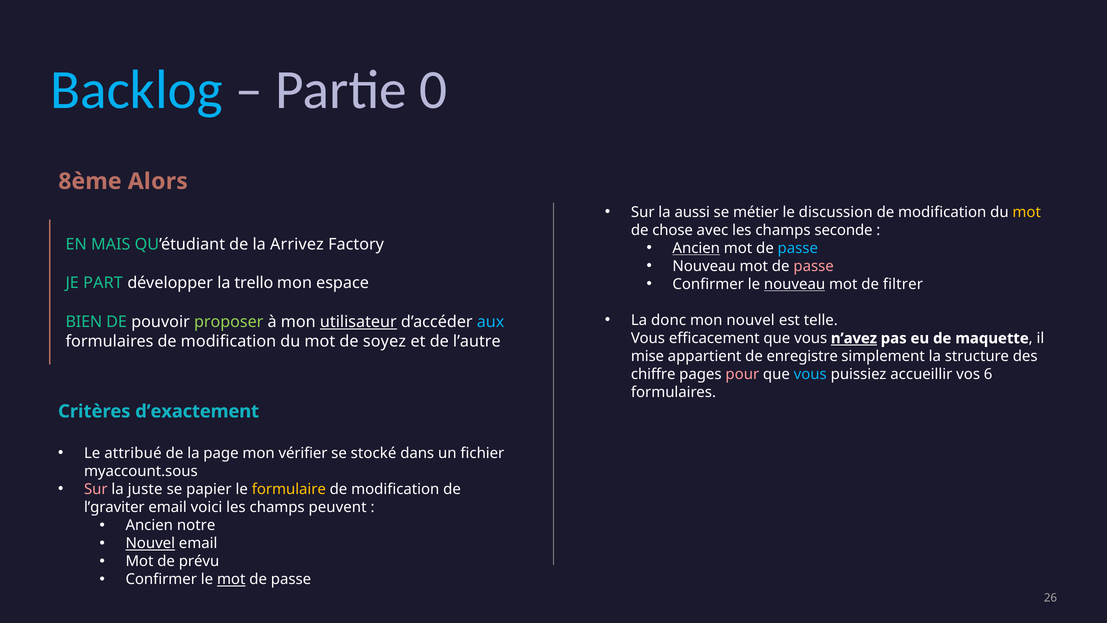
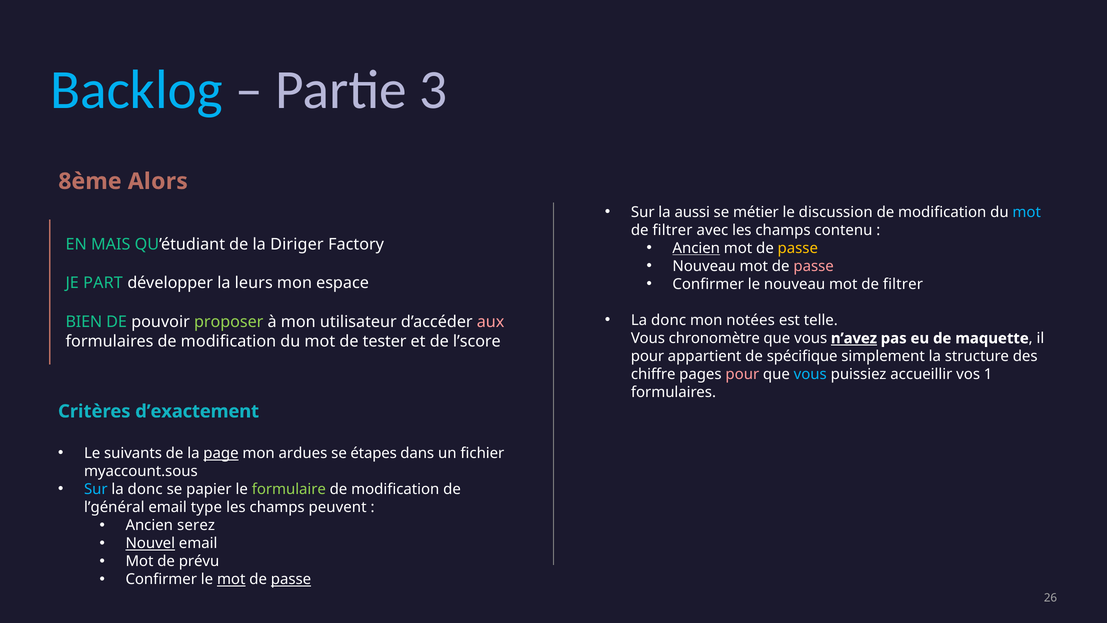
0: 0 -> 3
mot at (1027, 212) colour: yellow -> light blue
chose at (673, 230): chose -> filtrer
seconde: seconde -> contenu
Arrivez: Arrivez -> Diriger
passe at (798, 248) colour: light blue -> yellow
nouveau at (795, 284) underline: present -> none
trello: trello -> leurs
mon nouvel: nouvel -> notées
utilisateur underline: present -> none
aux colour: light blue -> pink
efficacement: efficacement -> chronomètre
soyez: soyez -> tester
l’autre: l’autre -> l’score
mise at (647, 356): mise -> pour
enregistre: enregistre -> spécifique
6: 6 -> 1
attribué: attribué -> suivants
page underline: none -> present
vérifier: vérifier -> ardues
stocké: stocké -> étapes
Sur at (96, 489) colour: pink -> light blue
juste at (145, 489): juste -> donc
formulaire colour: yellow -> light green
l’graviter: l’graviter -> l’général
voici: voici -> type
notre: notre -> serez
passe at (291, 579) underline: none -> present
